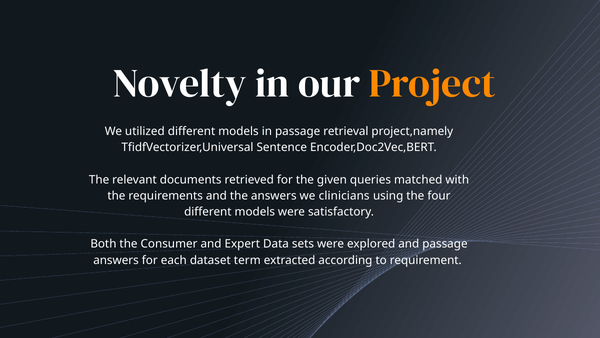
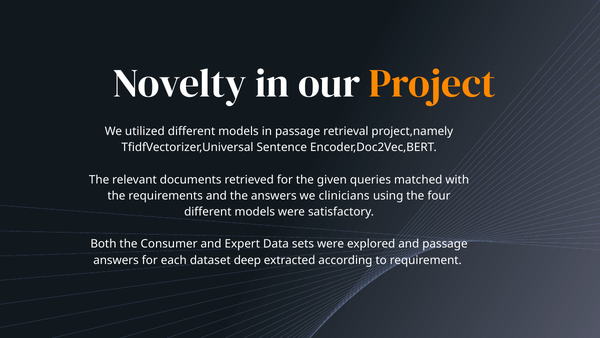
term: term -> deep
